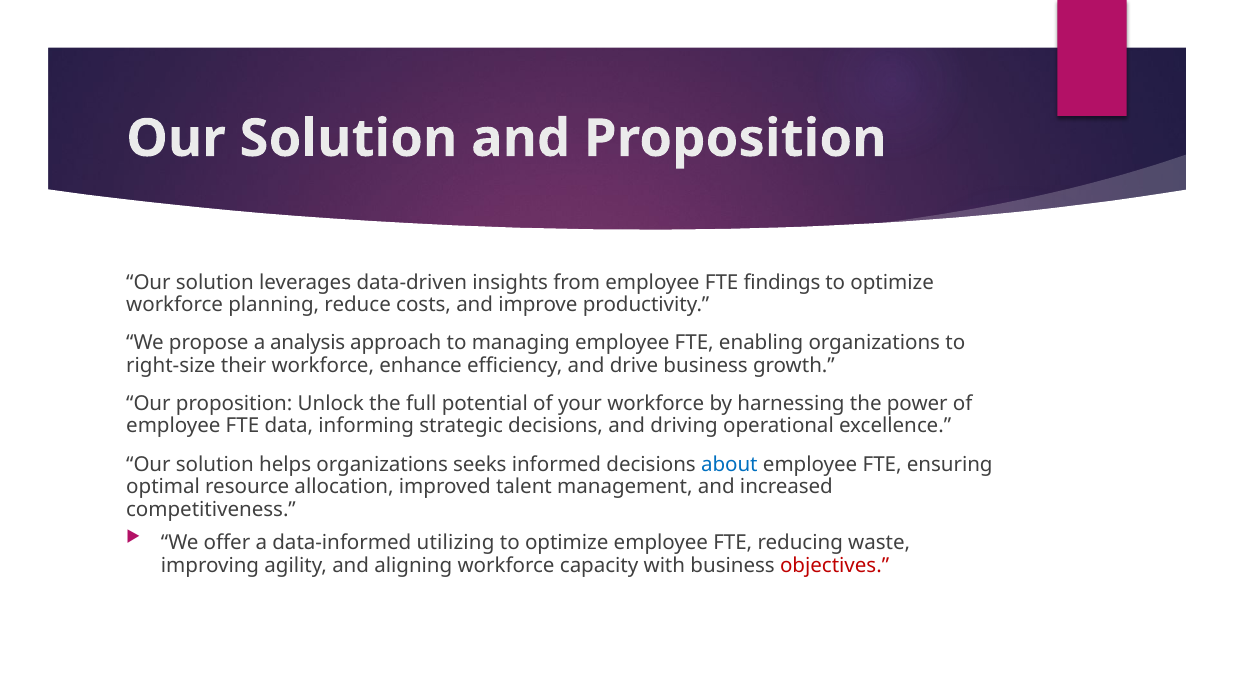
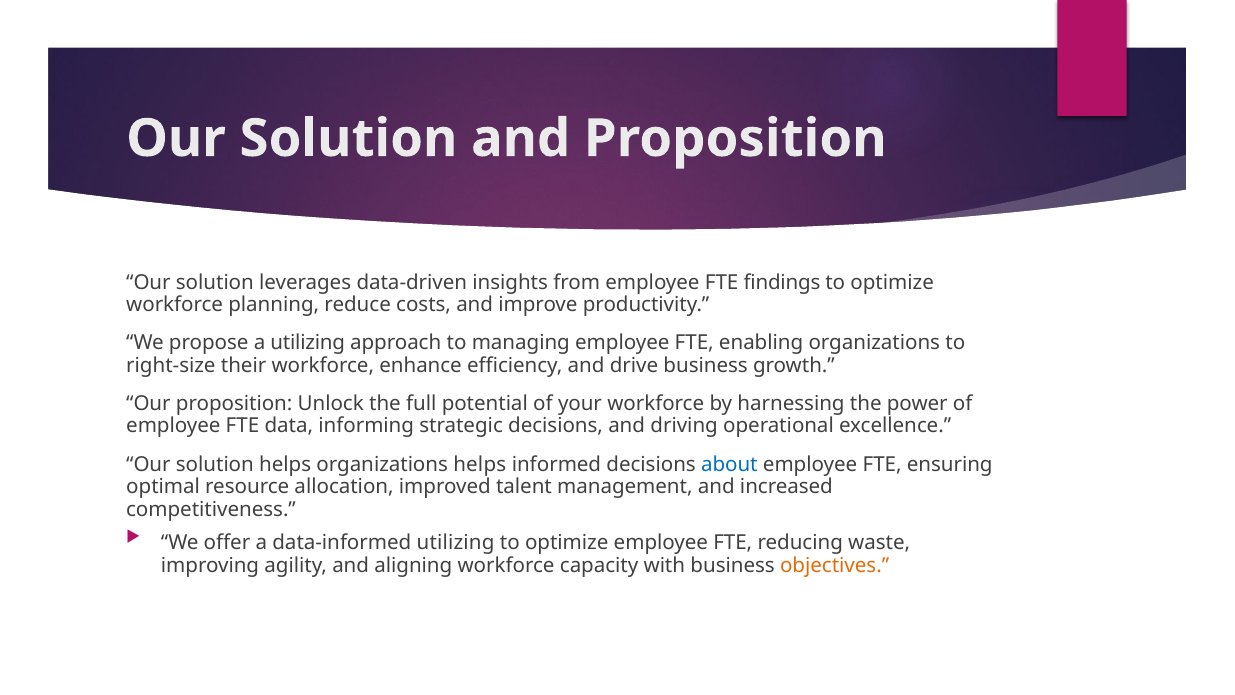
a analysis: analysis -> utilizing
organizations seeks: seeks -> helps
objectives colour: red -> orange
